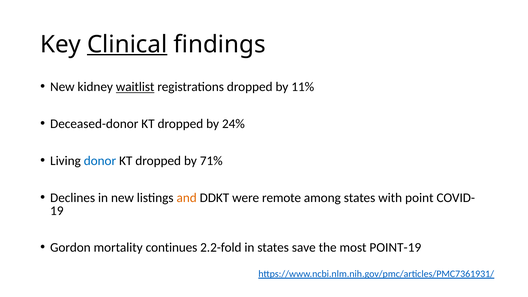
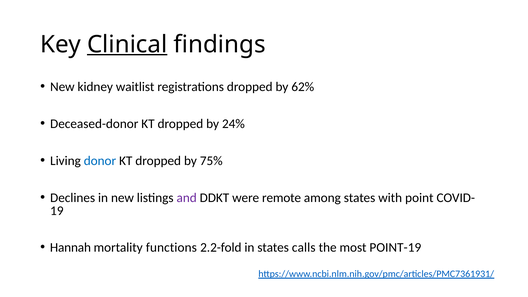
waitlist underline: present -> none
11%: 11% -> 62%
71%: 71% -> 75%
and colour: orange -> purple
Gordon: Gordon -> Hannah
continues: continues -> functions
save: save -> calls
